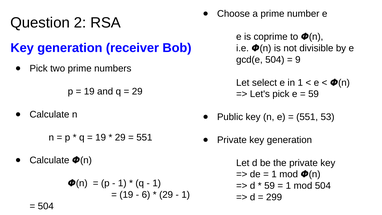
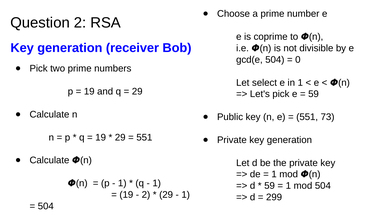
9: 9 -> 0
53: 53 -> 73
6 at (146, 195): 6 -> 2
